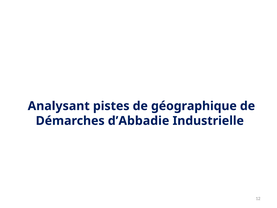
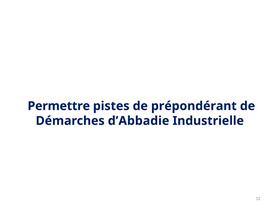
Analysant: Analysant -> Permettre
géographique: géographique -> prépondérant
